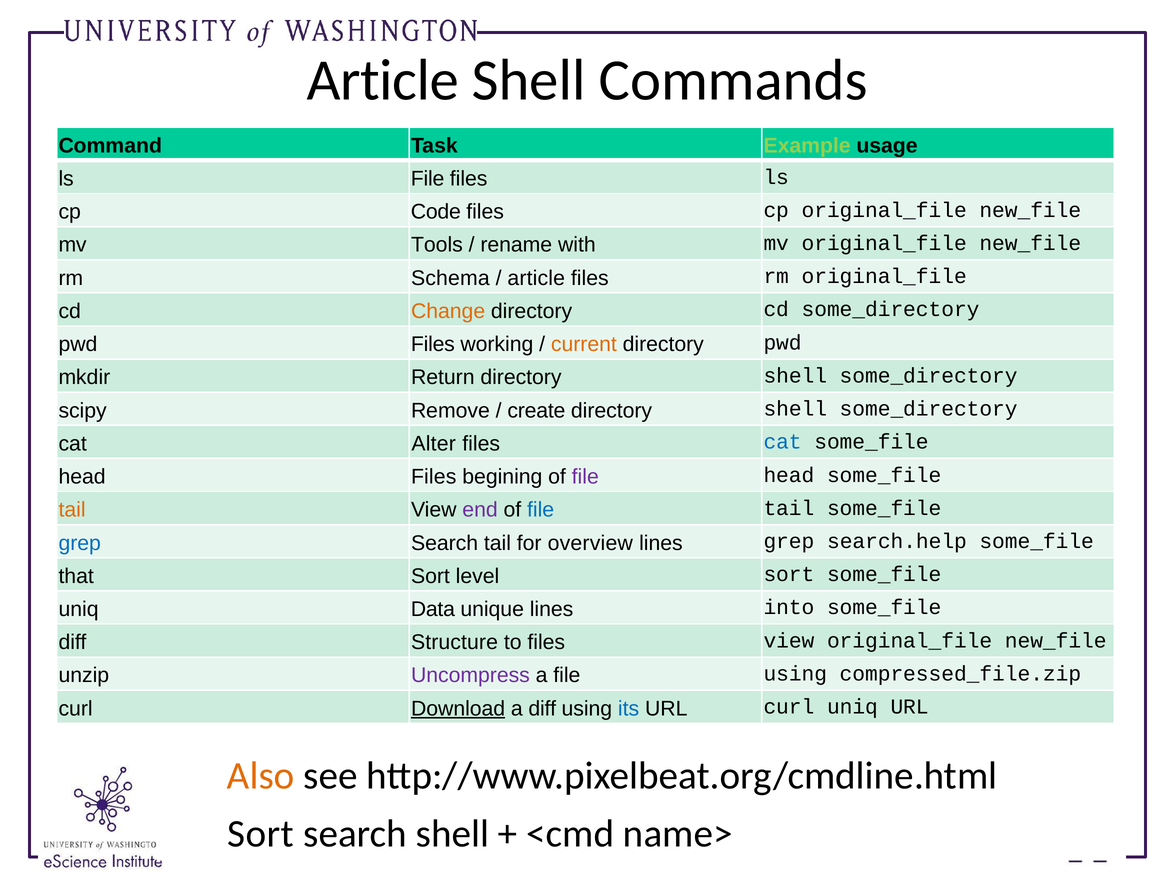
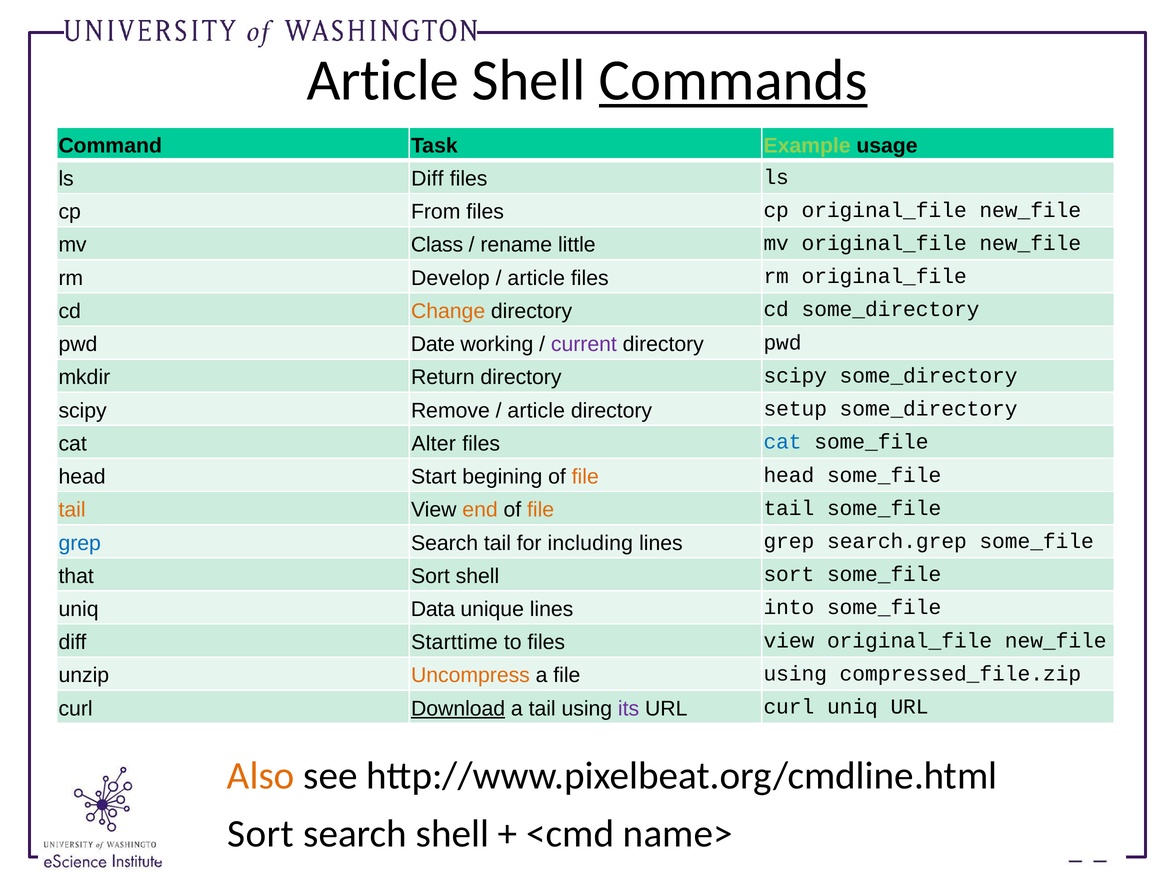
Commands underline: none -> present
ls File: File -> Diff
Code: Code -> From
Tools: Tools -> Class
with: with -> little
Schema: Schema -> Develop
pwd Files: Files -> Date
current colour: orange -> purple
shell at (795, 376): shell -> scipy
create at (536, 411): create -> article
shell at (795, 409): shell -> setup
head Files: Files -> Start
file at (585, 477) colour: purple -> orange
end colour: purple -> orange
file at (541, 510) colour: blue -> orange
overview: overview -> including
search.help: search.help -> search.grep
Sort level: level -> shell
Structure: Structure -> Starttime
Uncompress colour: purple -> orange
a diff: diff -> tail
its colour: blue -> purple
